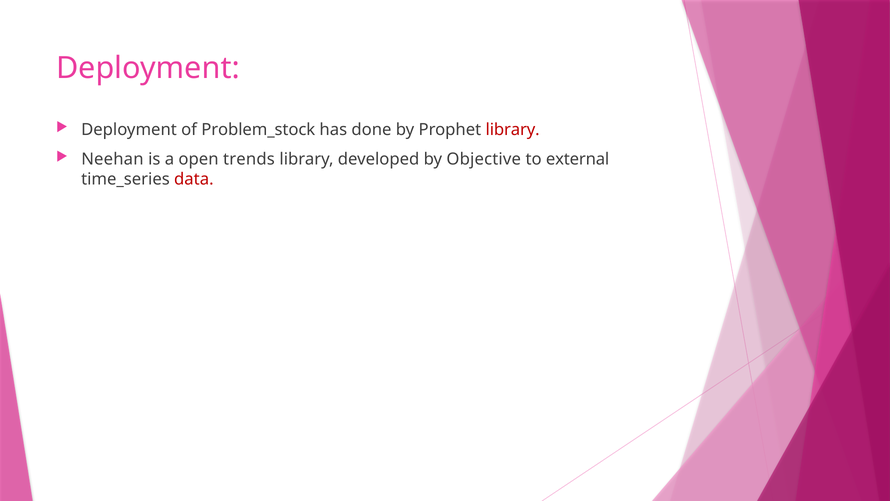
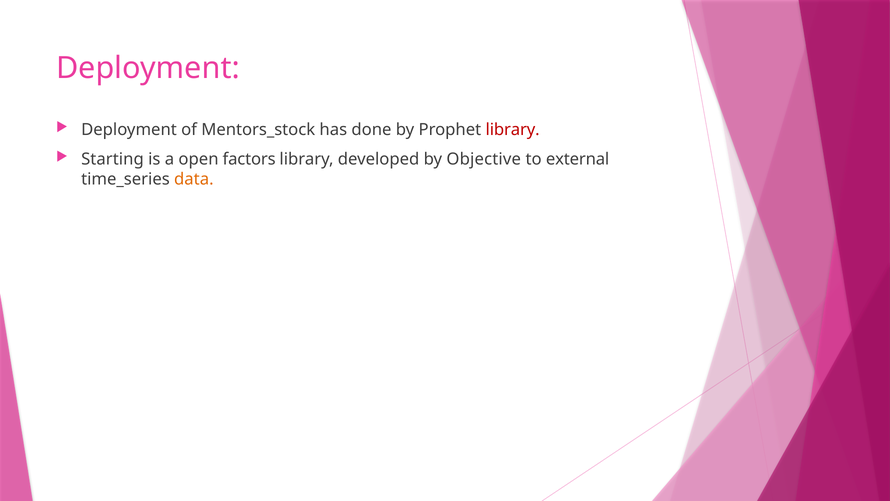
Problem_stock: Problem_stock -> Mentors_stock
Neehan: Neehan -> Starting
trends: trends -> factors
data colour: red -> orange
